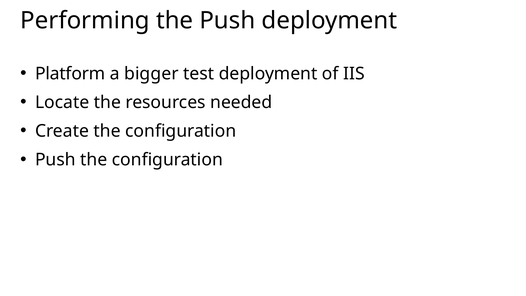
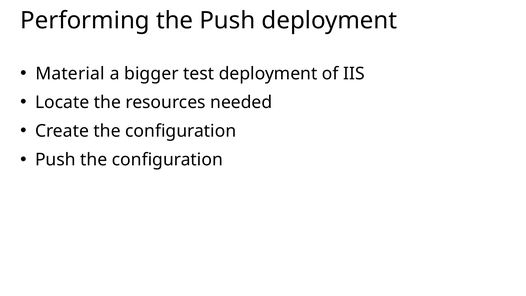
Platform: Platform -> Material
